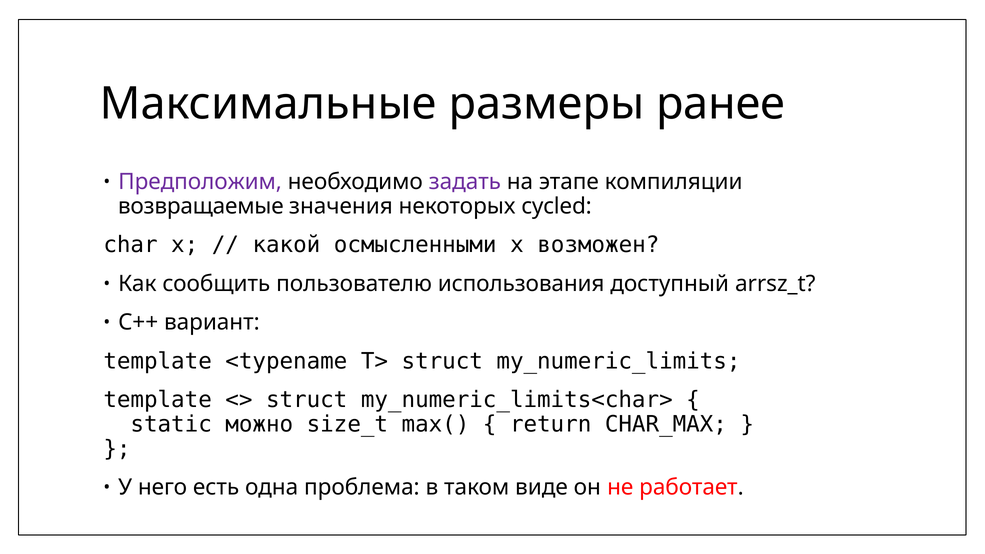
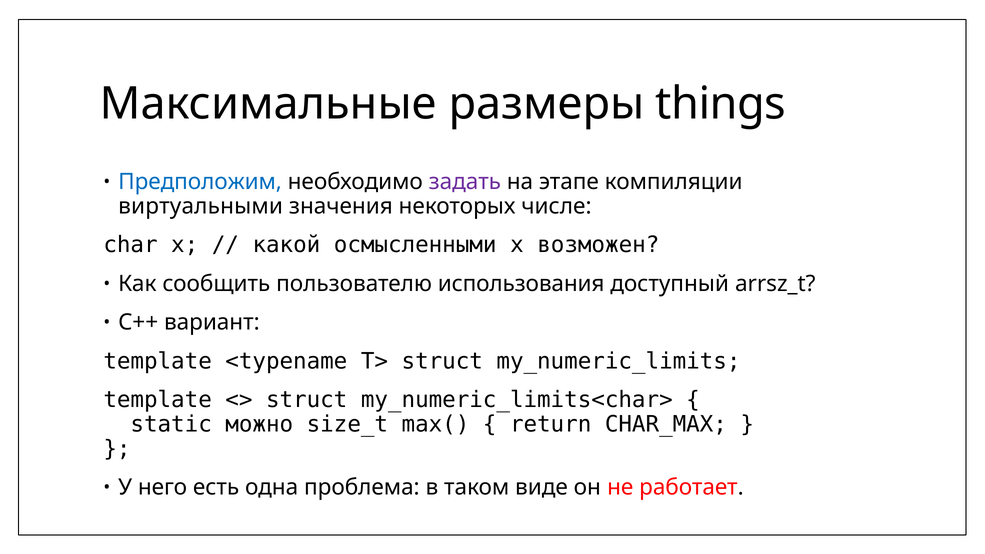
ранее: ранее -> things
Предположим colour: purple -> blue
возвращаемые: возвращаемые -> виртуальными
cycled: cycled -> числе
